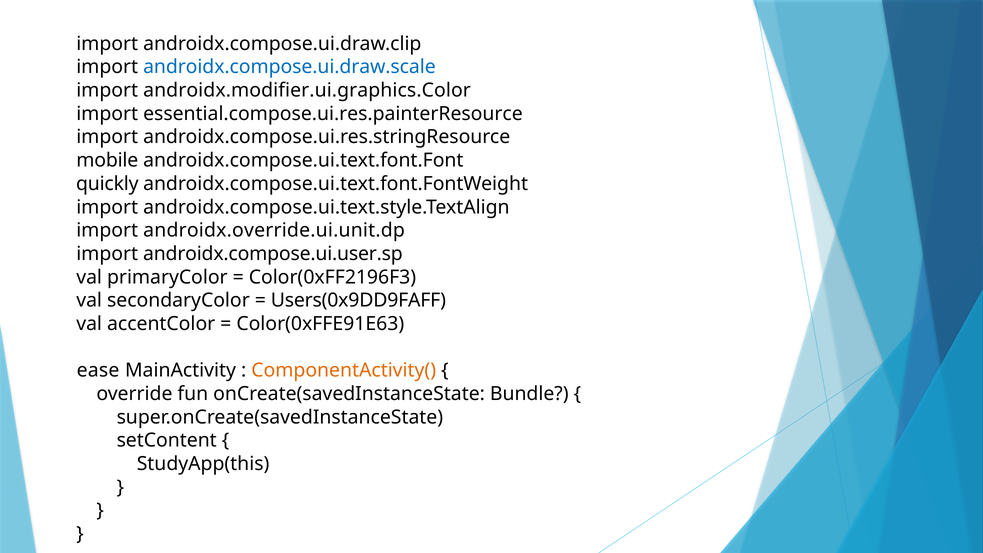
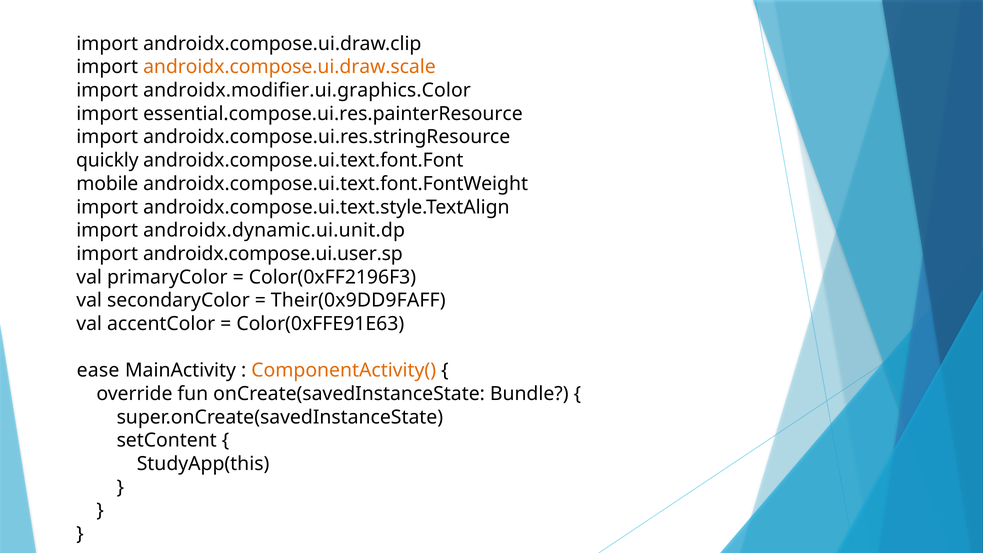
androidx.compose.ui.draw.scale colour: blue -> orange
mobile: mobile -> quickly
quickly: quickly -> mobile
androidx.override.ui.unit.dp: androidx.override.ui.unit.dp -> androidx.dynamic.ui.unit.dp
Users(0x9DD9FAFF: Users(0x9DD9FAFF -> Their(0x9DD9FAFF
